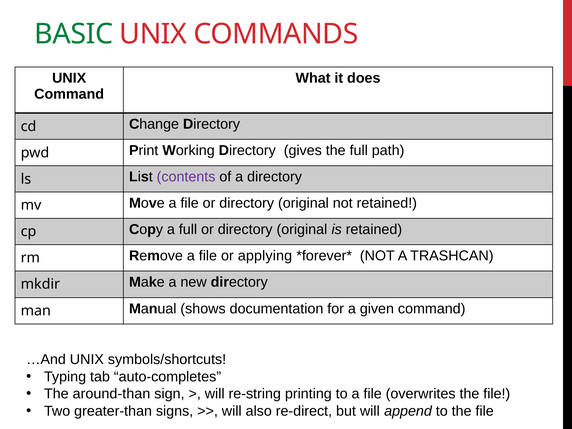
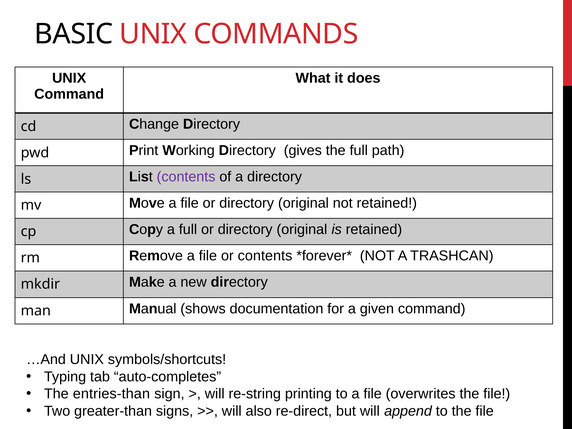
BASIC colour: green -> black
or applying: applying -> contents
around-than: around-than -> entries-than
